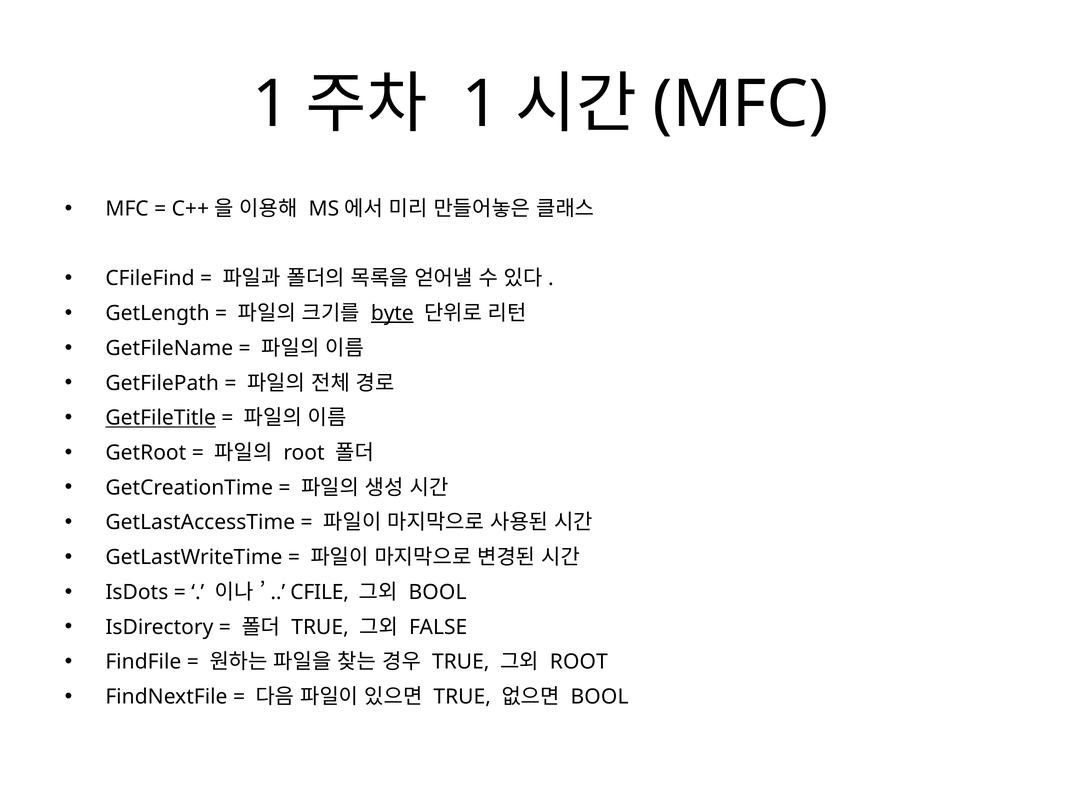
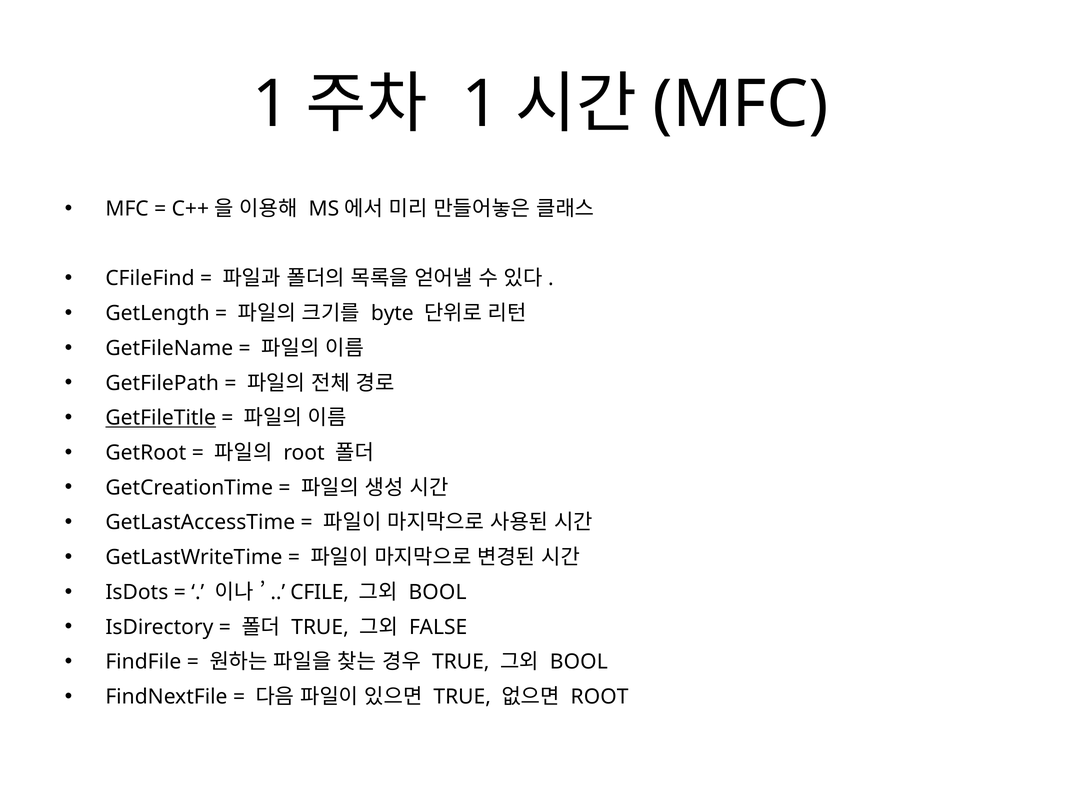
byte underline: present -> none
ROOT at (579, 662): ROOT -> BOOL
BOOL at (600, 697): BOOL -> ROOT
